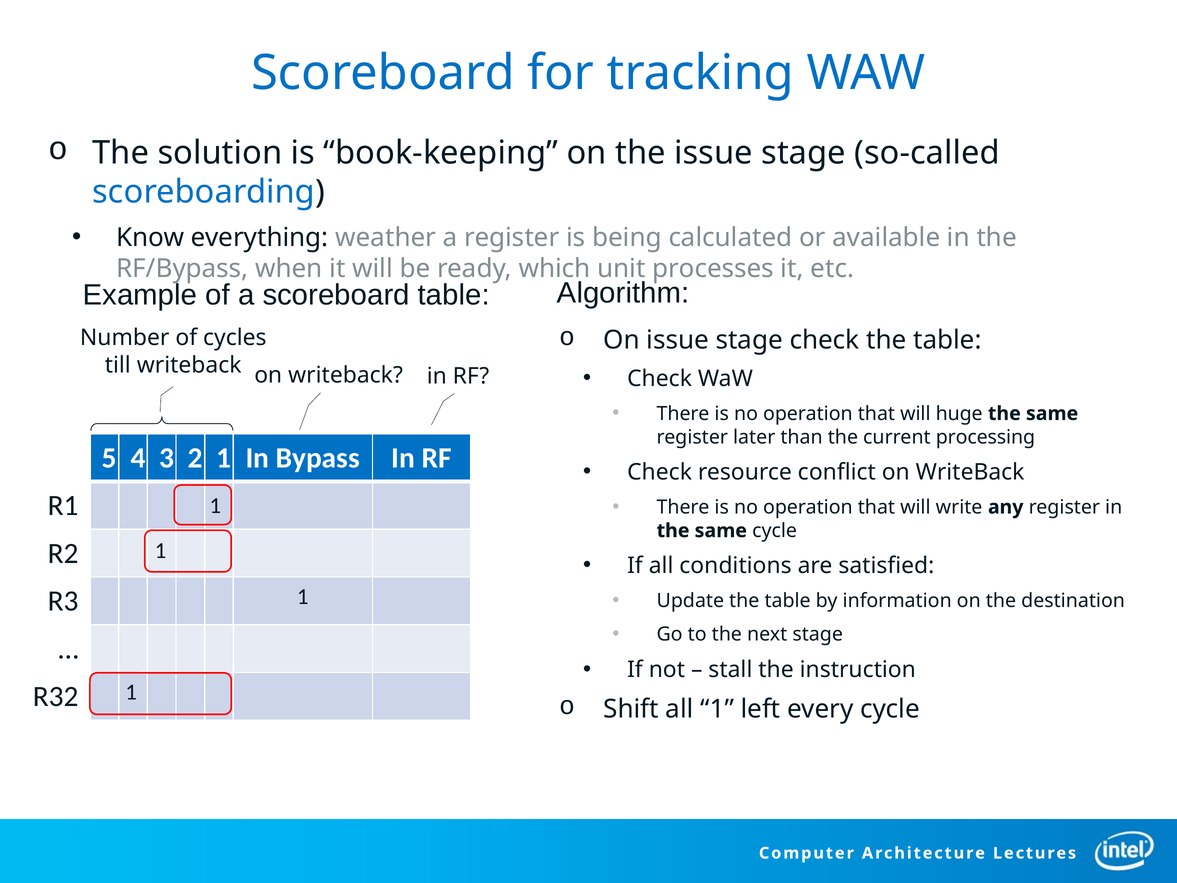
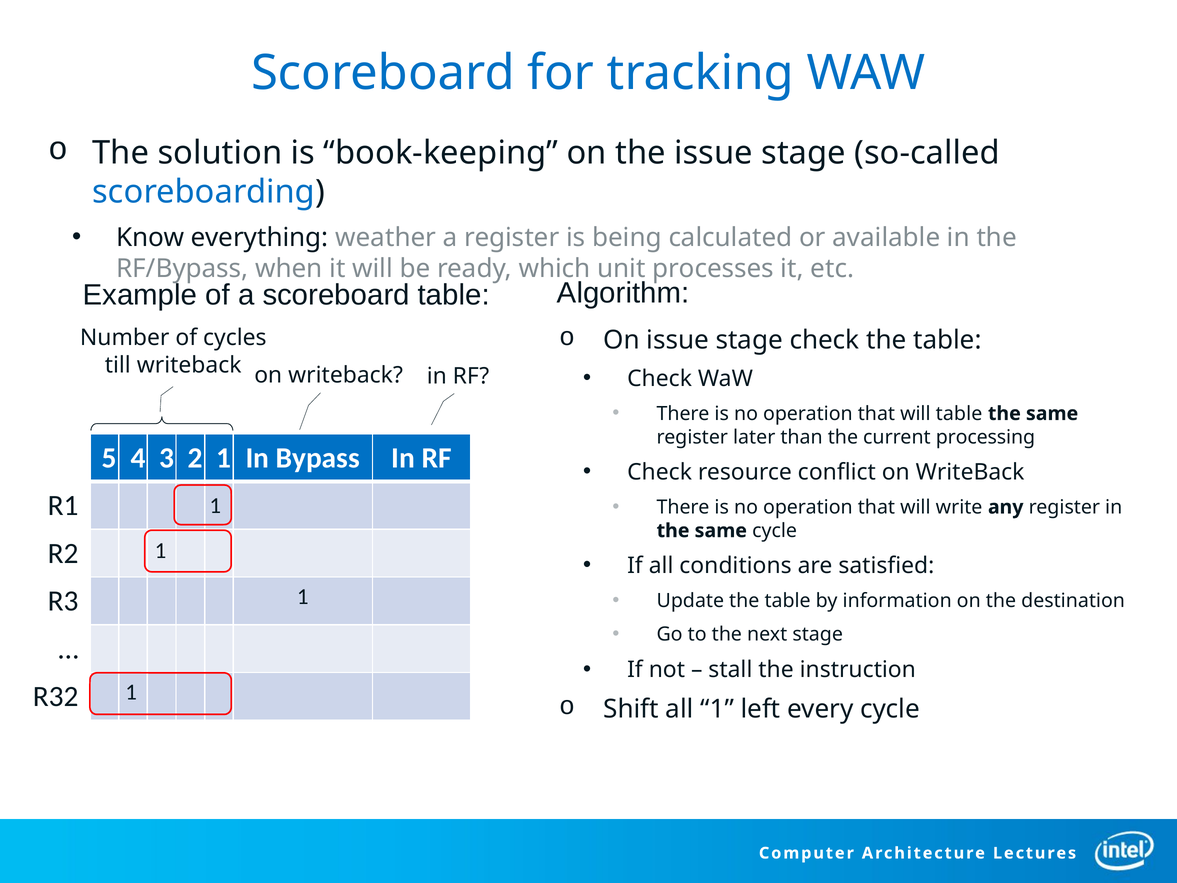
will huge: huge -> table
